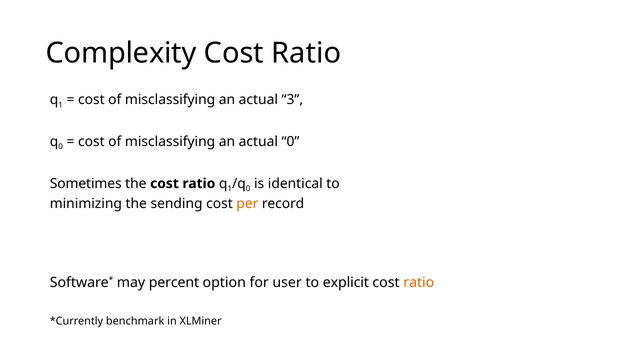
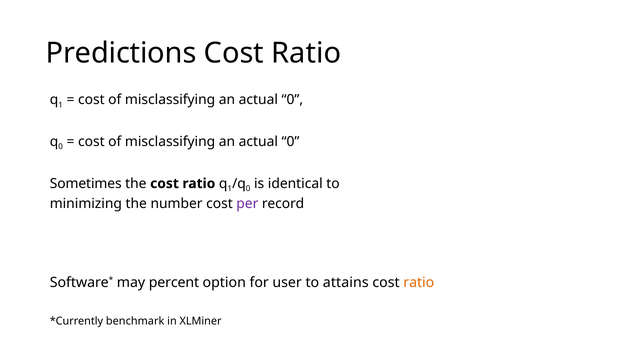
Complexity: Complexity -> Predictions
3 at (292, 100): 3 -> 0
sending: sending -> number
per colour: orange -> purple
explicit: explicit -> attains
